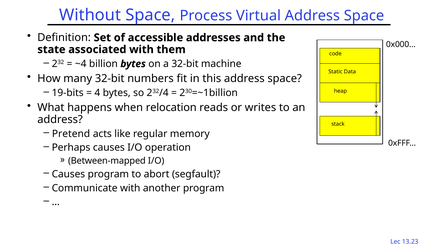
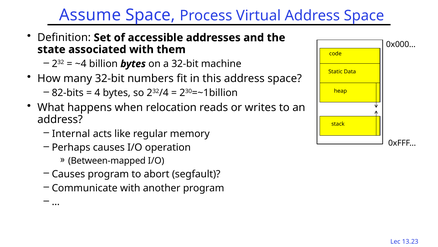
Without: Without -> Assume
19-bits: 19-bits -> 82-bits
Pretend: Pretend -> Internal
